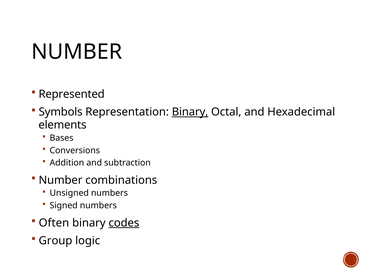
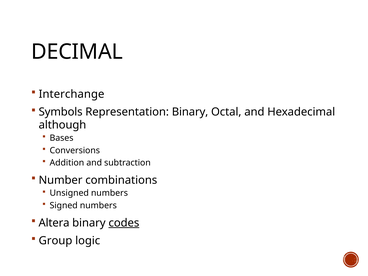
NUMBER at (77, 52): NUMBER -> DECIMAL
Represented: Represented -> Interchange
Binary at (190, 112) underline: present -> none
elements: elements -> although
Often: Often -> Altera
